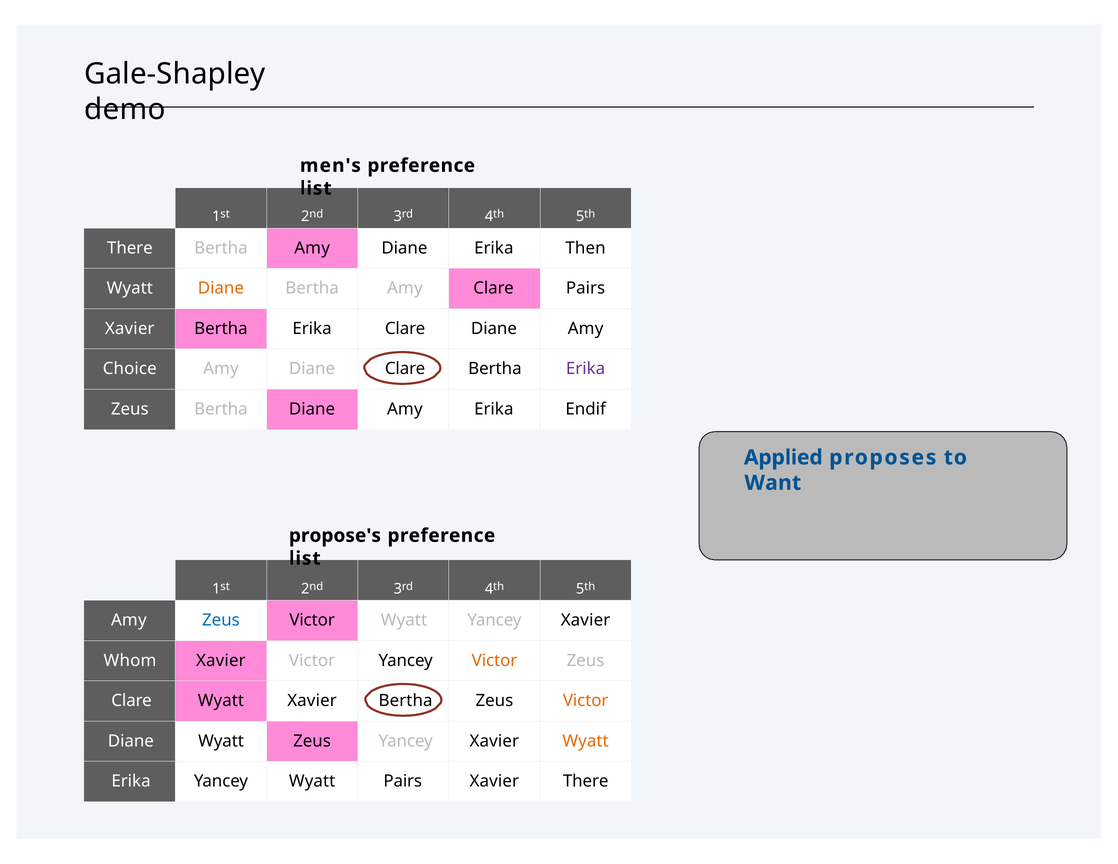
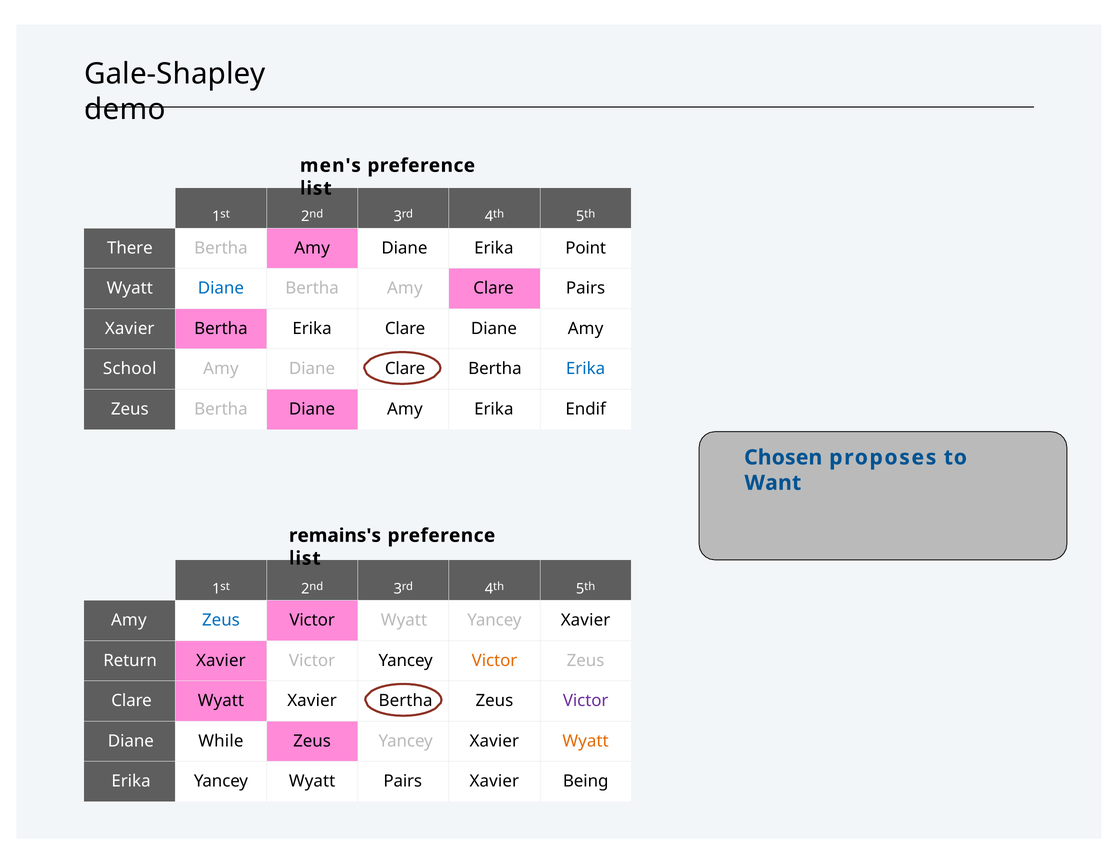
Then: Then -> Point
Diane at (221, 288) colour: orange -> blue
Choice: Choice -> School
Erika at (586, 369) colour: purple -> blue
Applied: Applied -> Chosen
propose's: propose's -> remains's
Whom: Whom -> Return
Victor at (586, 701) colour: orange -> purple
Diane Wyatt: Wyatt -> While
Xavier There: There -> Being
